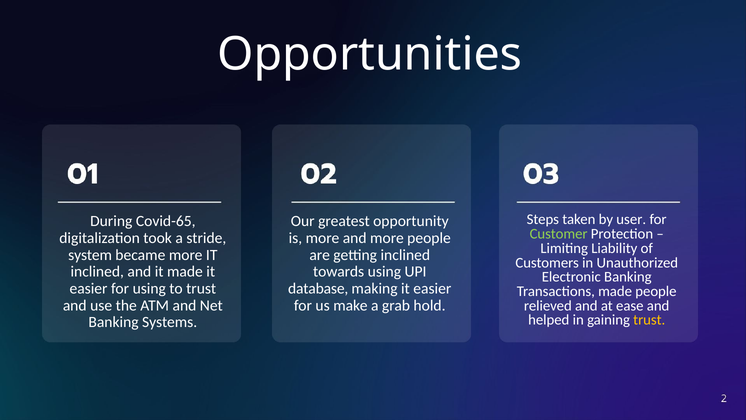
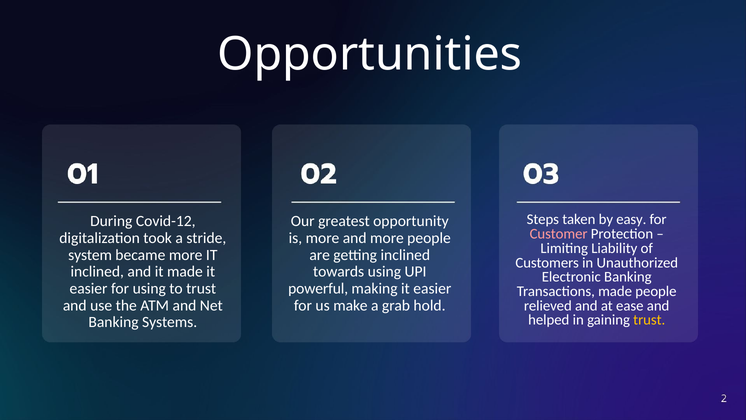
user: user -> easy
Covid-65: Covid-65 -> Covid-12
Customer colour: light green -> pink
database: database -> powerful
